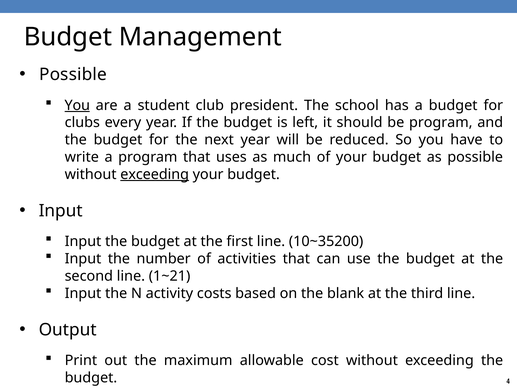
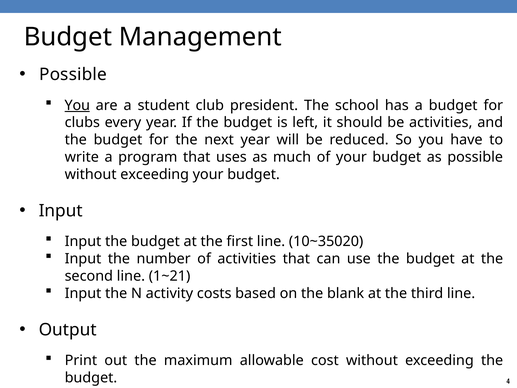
be program: program -> activities
exceeding at (155, 174) underline: present -> none
10~35200: 10~35200 -> 10~35020
